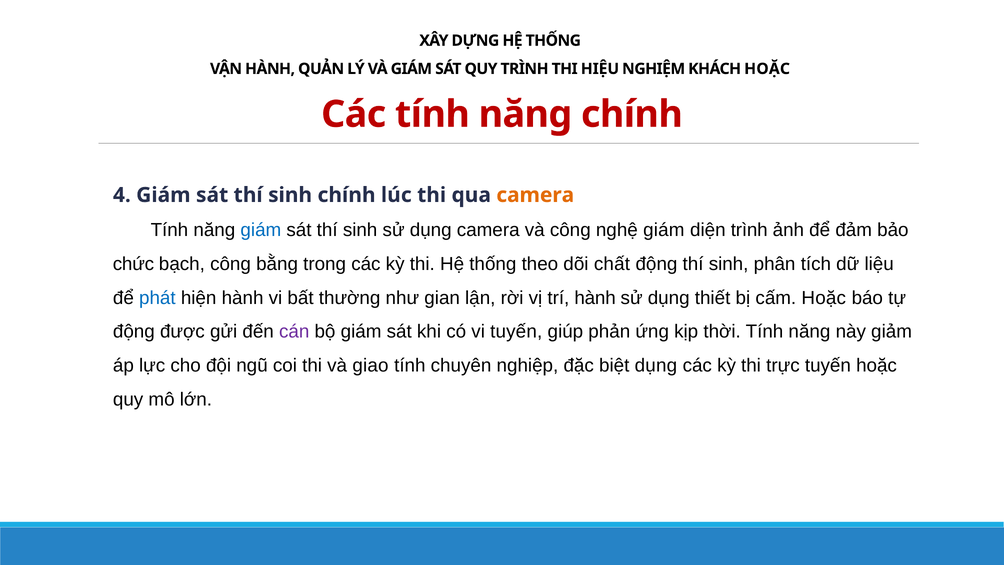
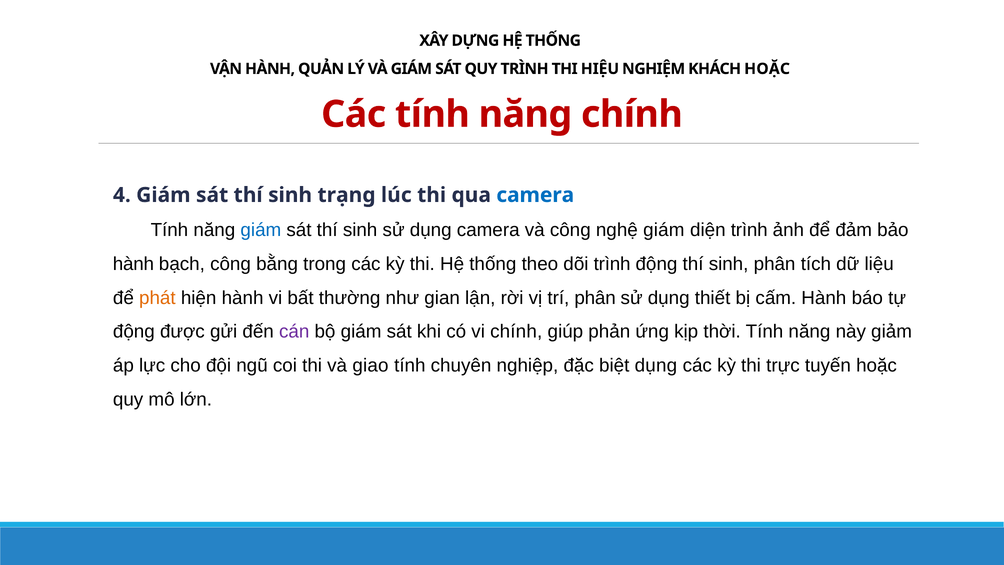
sinh chính: chính -> trạng
camera at (535, 195) colour: orange -> blue
chức at (133, 264): chức -> hành
dõi chất: chất -> trình
phát colour: blue -> orange
trí hành: hành -> phân
cấm Hoặc: Hoặc -> Hành
vi tuyến: tuyến -> chính
